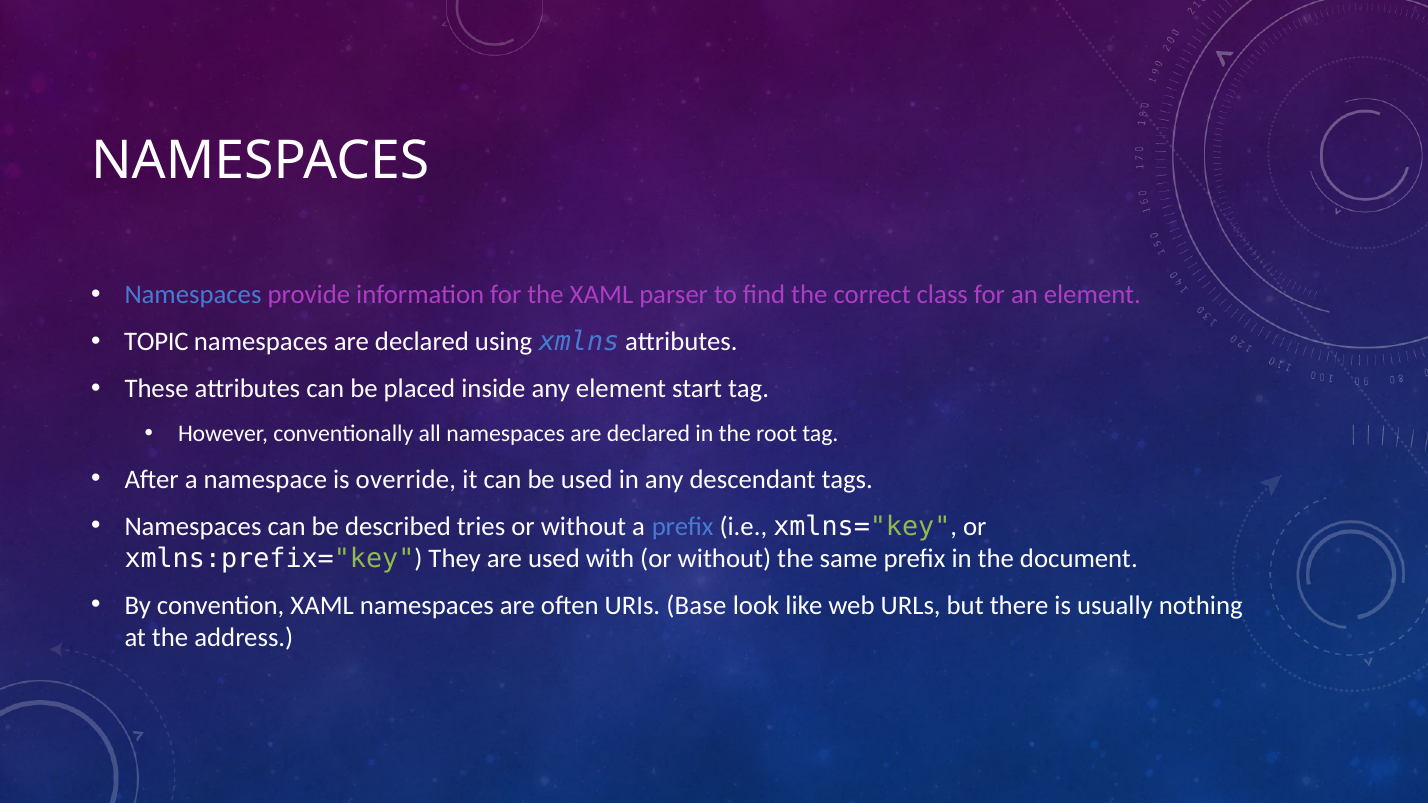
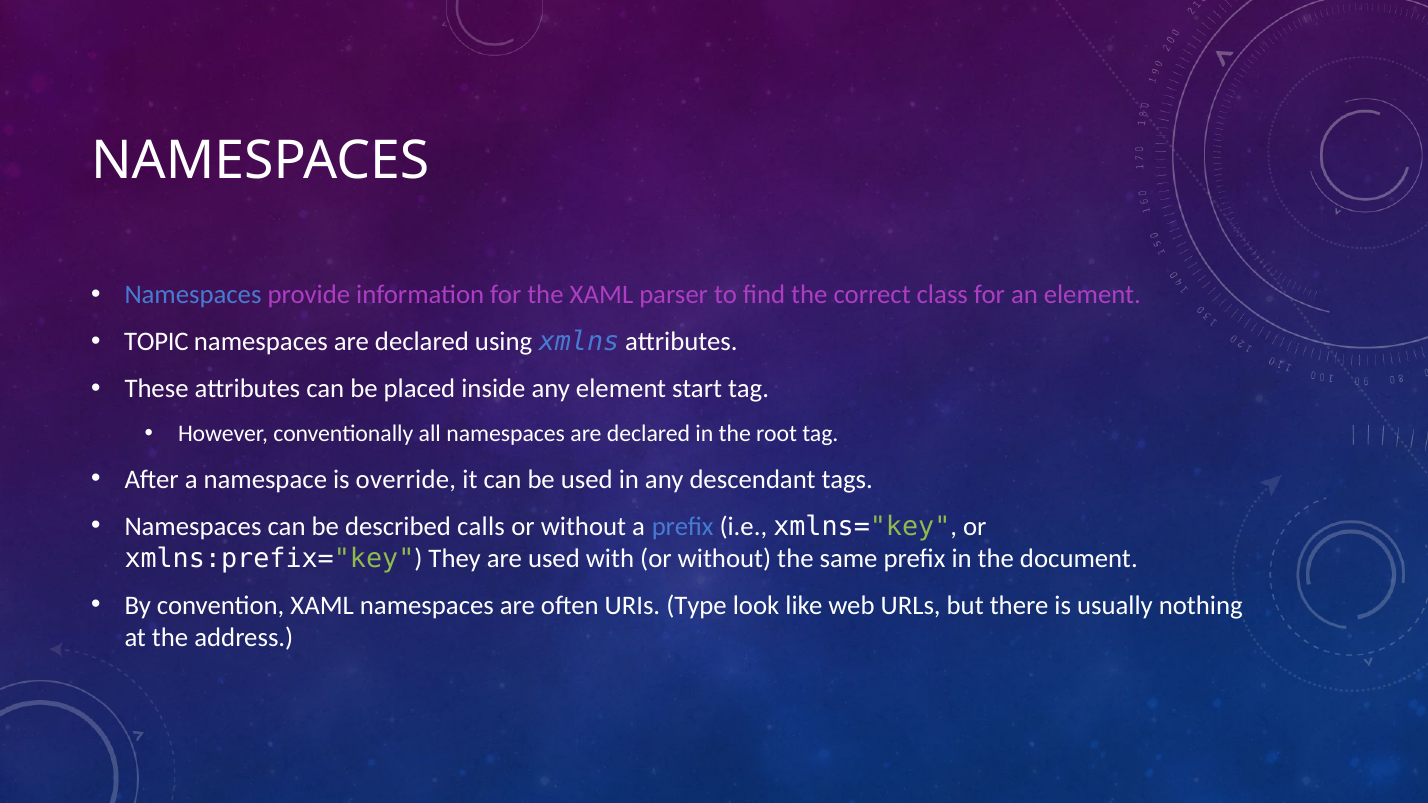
tries: tries -> calls
Base: Base -> Type
